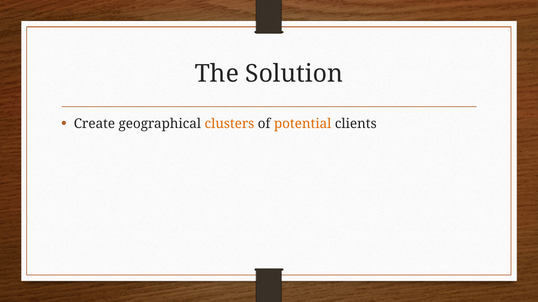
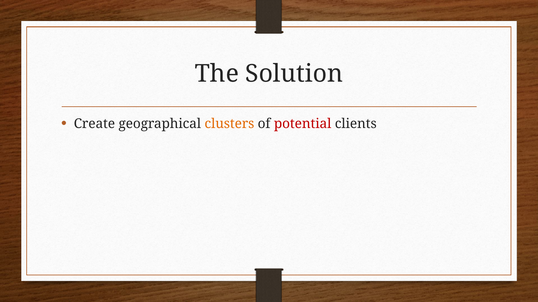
potential colour: orange -> red
